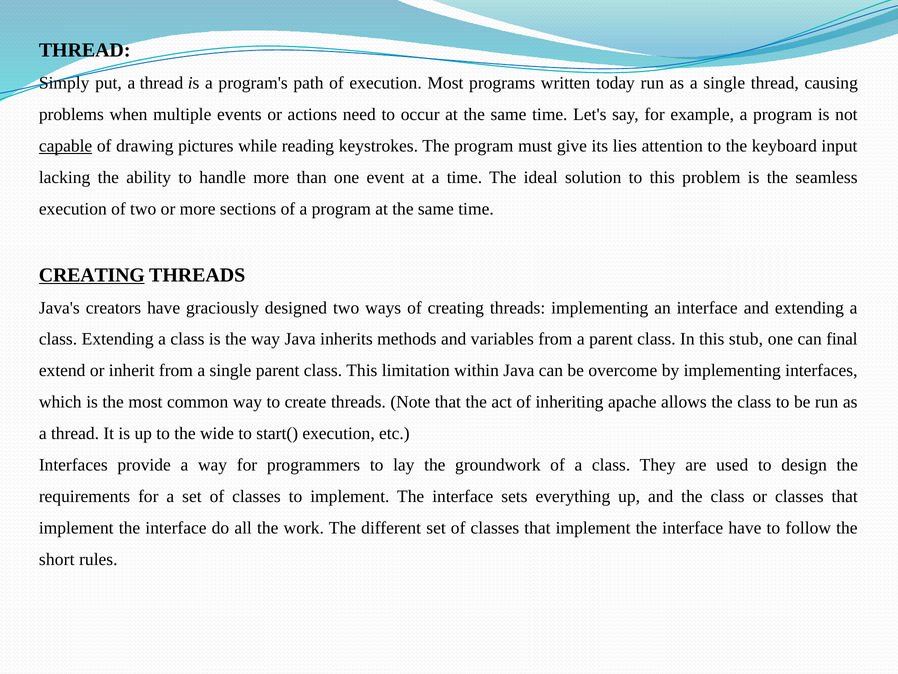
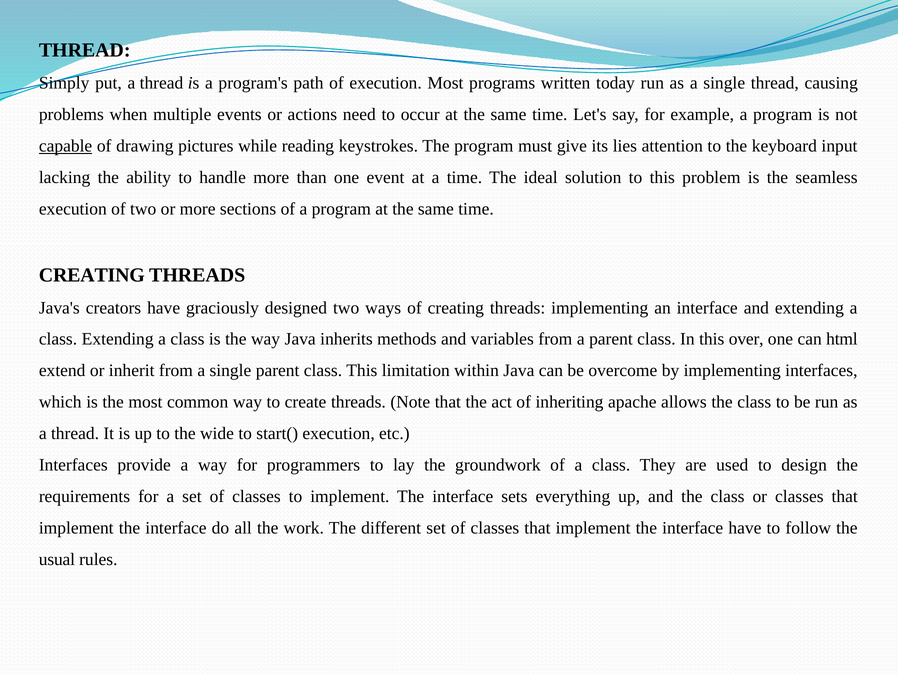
CREATING at (92, 275) underline: present -> none
stub: stub -> over
final: final -> html
short: short -> usual
